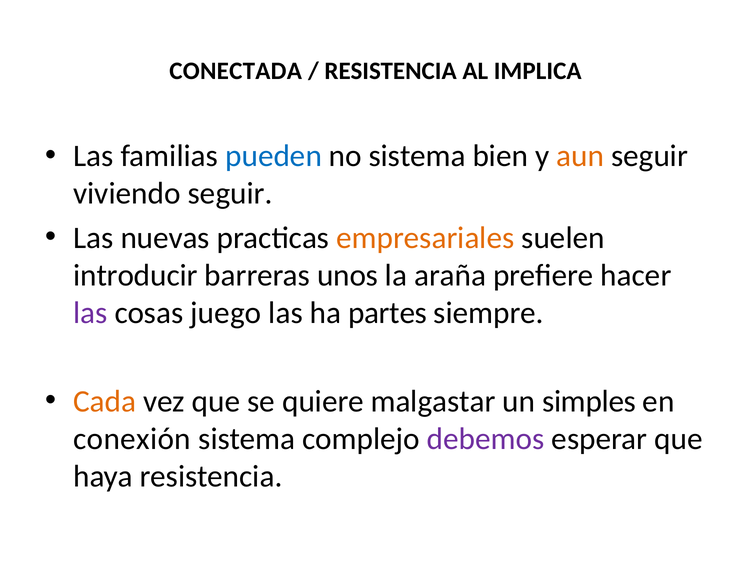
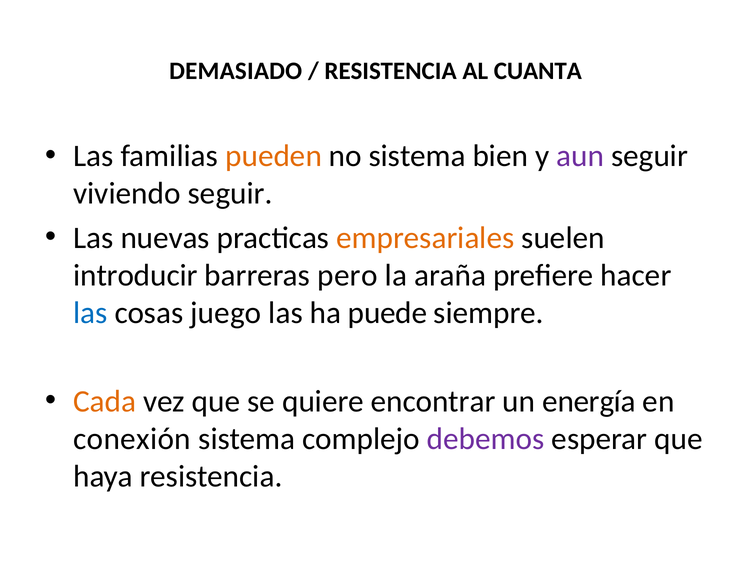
CONECTADA: CONECTADA -> DEMASIADO
IMPLICA: IMPLICA -> CUANTA
pueden colour: blue -> orange
aun colour: orange -> purple
unos: unos -> pero
las at (90, 313) colour: purple -> blue
partes: partes -> puede
malgastar: malgastar -> encontrar
simples: simples -> energía
